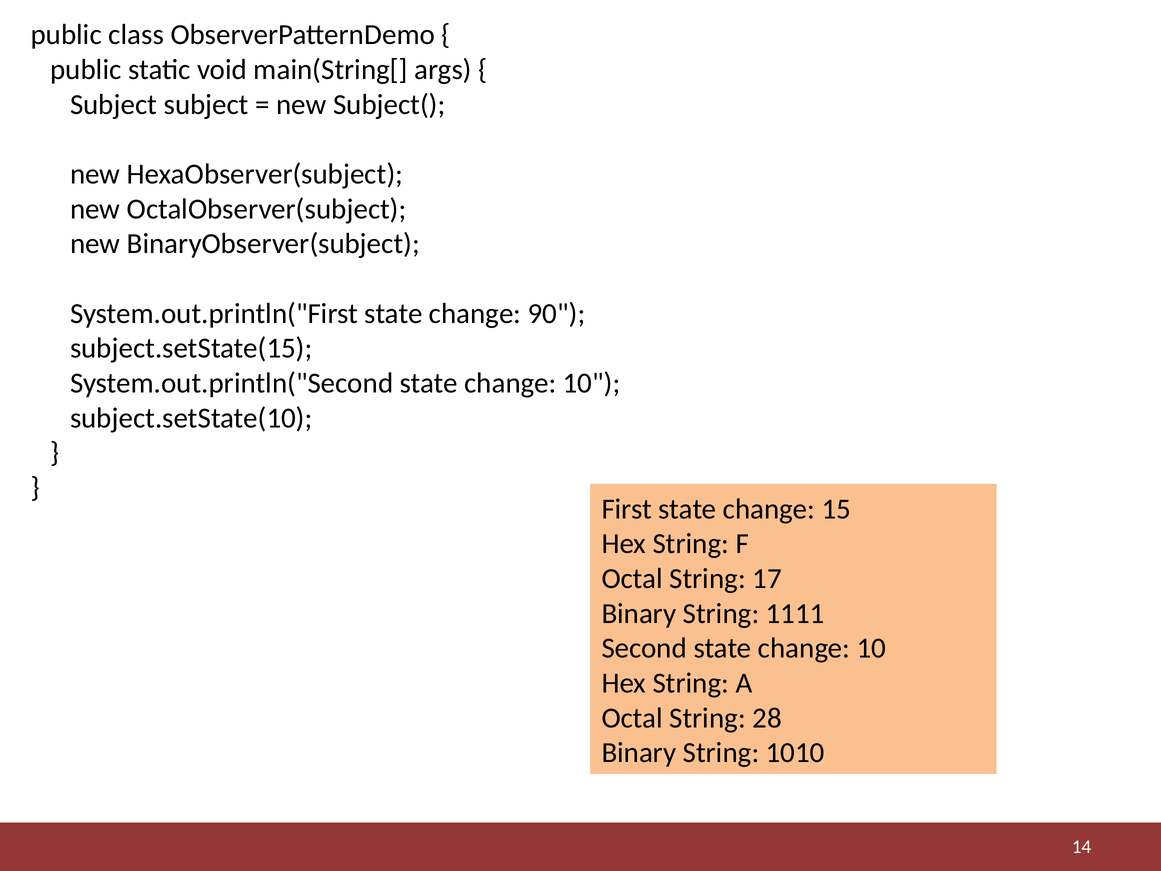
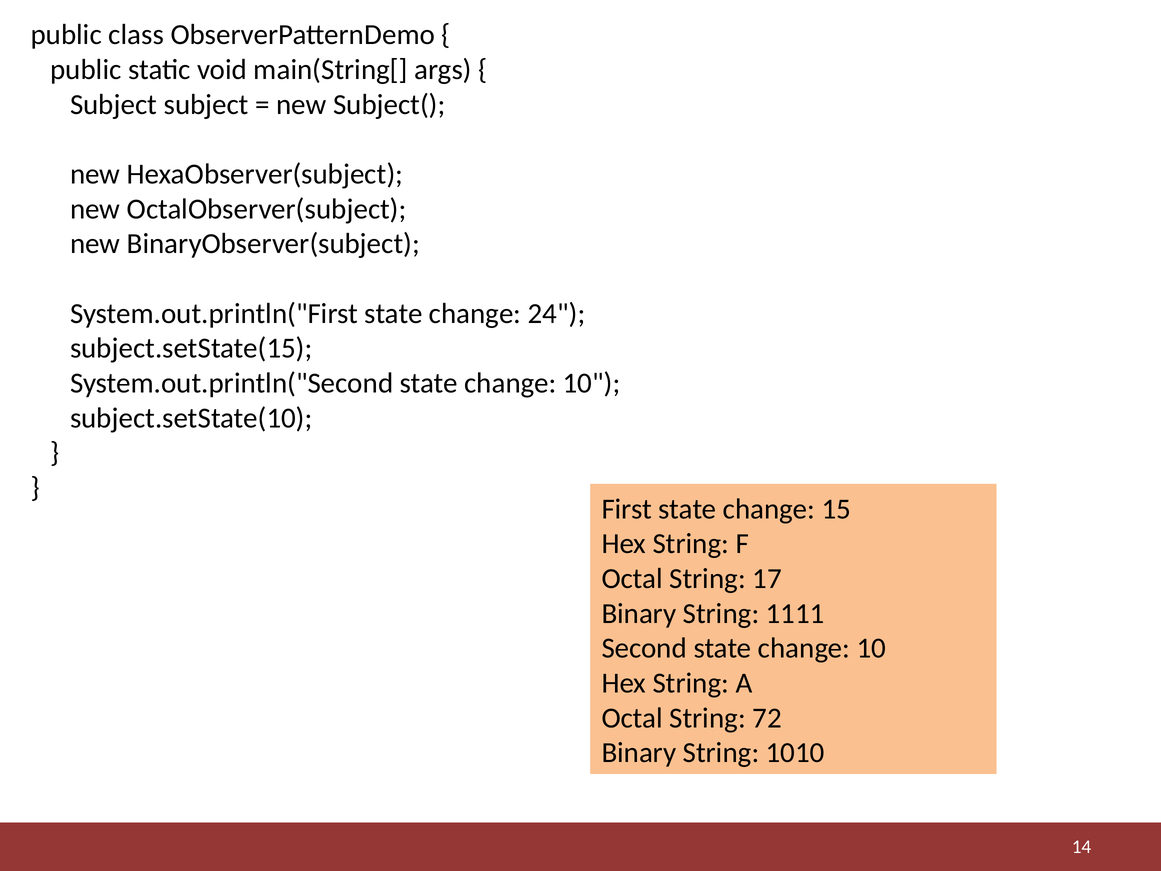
90: 90 -> 24
28: 28 -> 72
